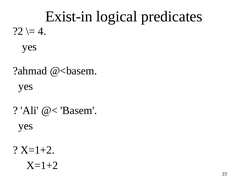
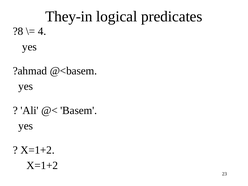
Exist-in: Exist-in -> They-in
?2: ?2 -> ?8
